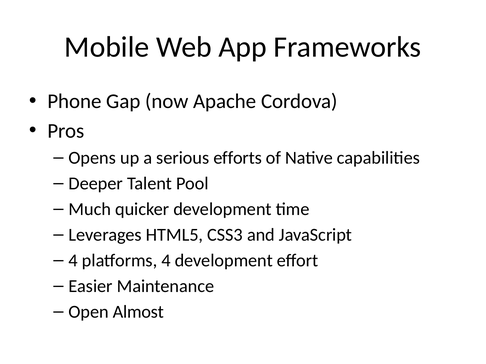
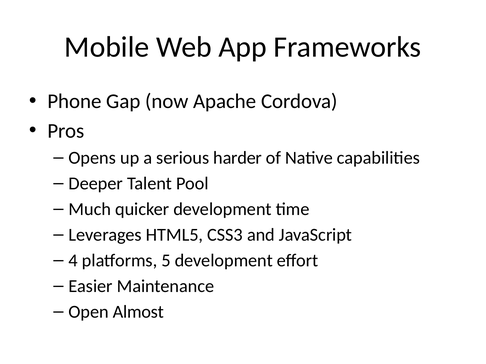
efforts: efforts -> harder
platforms 4: 4 -> 5
